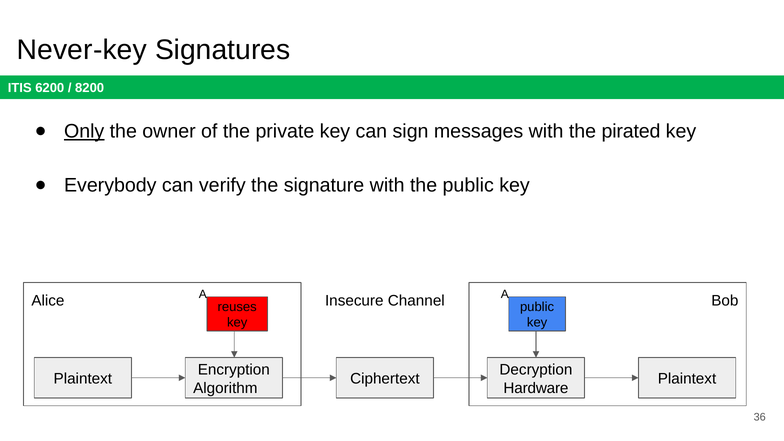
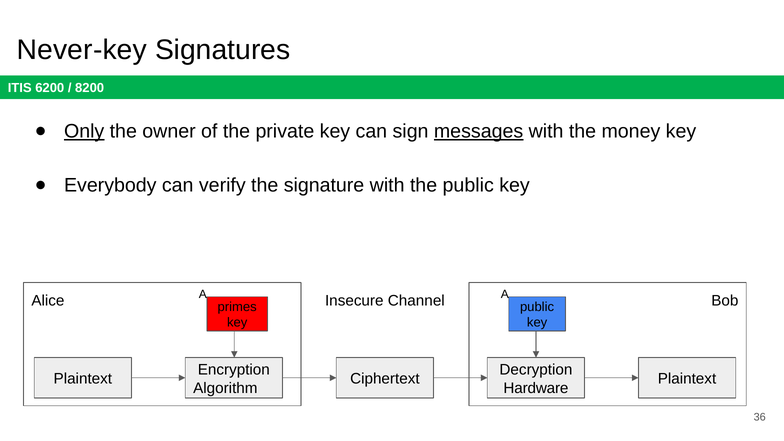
messages underline: none -> present
pirated: pirated -> money
reuses: reuses -> primes
